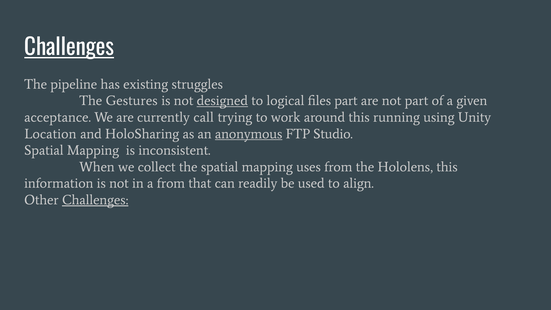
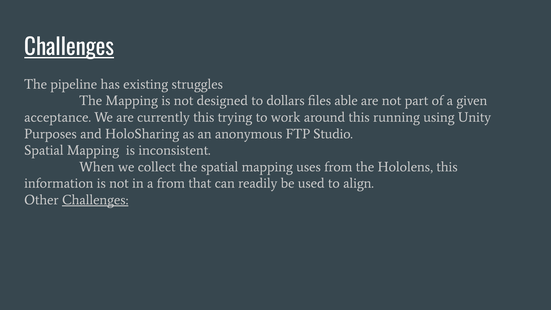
The Gestures: Gestures -> Mapping
designed underline: present -> none
logical: logical -> dollars
files part: part -> able
currently call: call -> this
Location: Location -> Purposes
anonymous underline: present -> none
